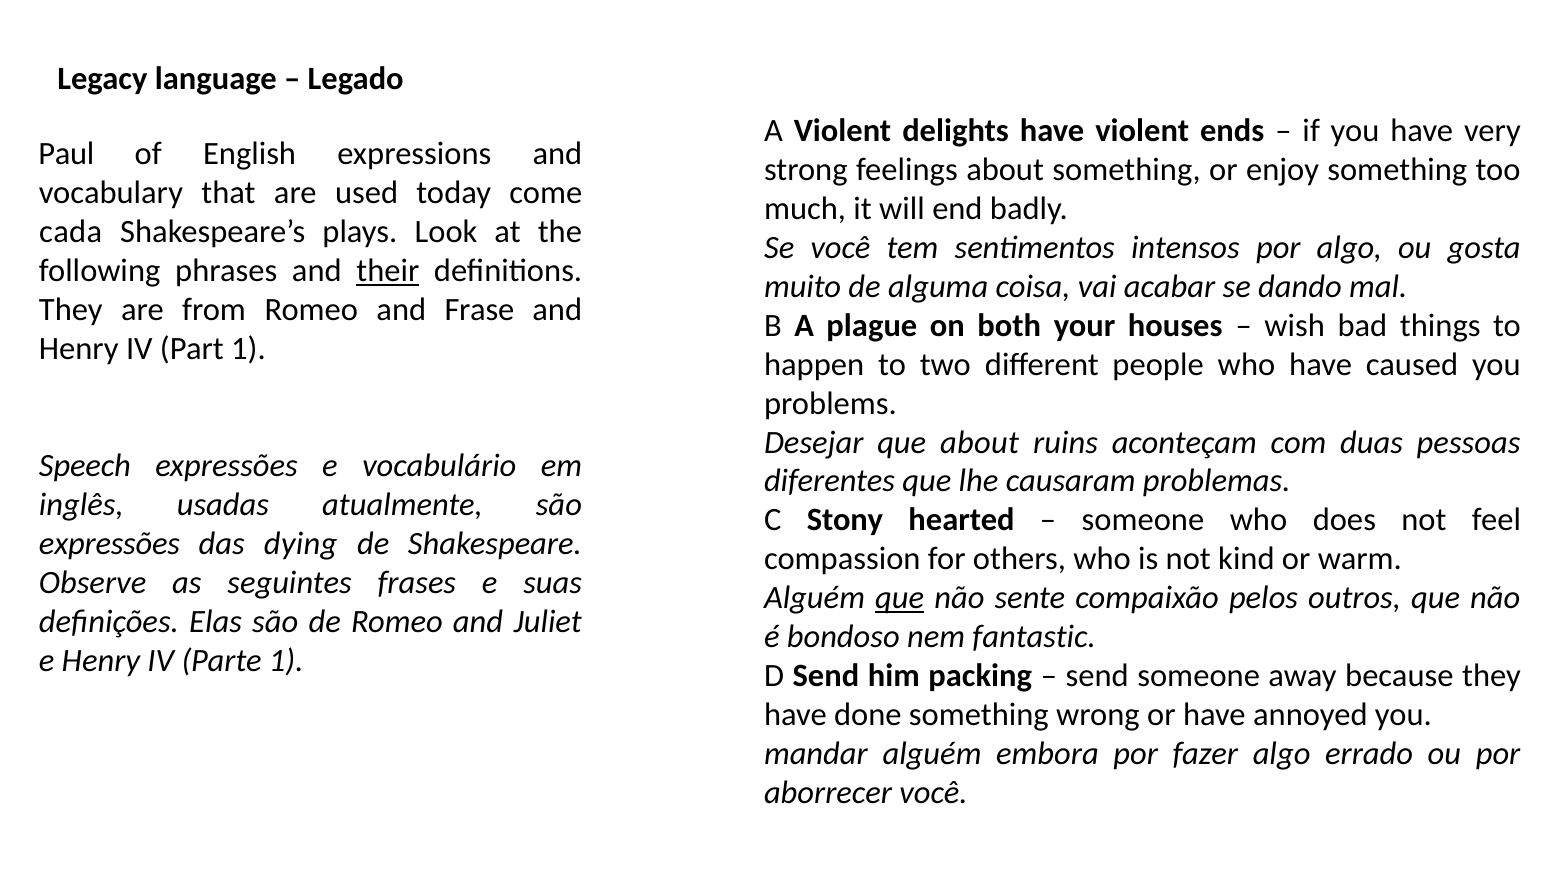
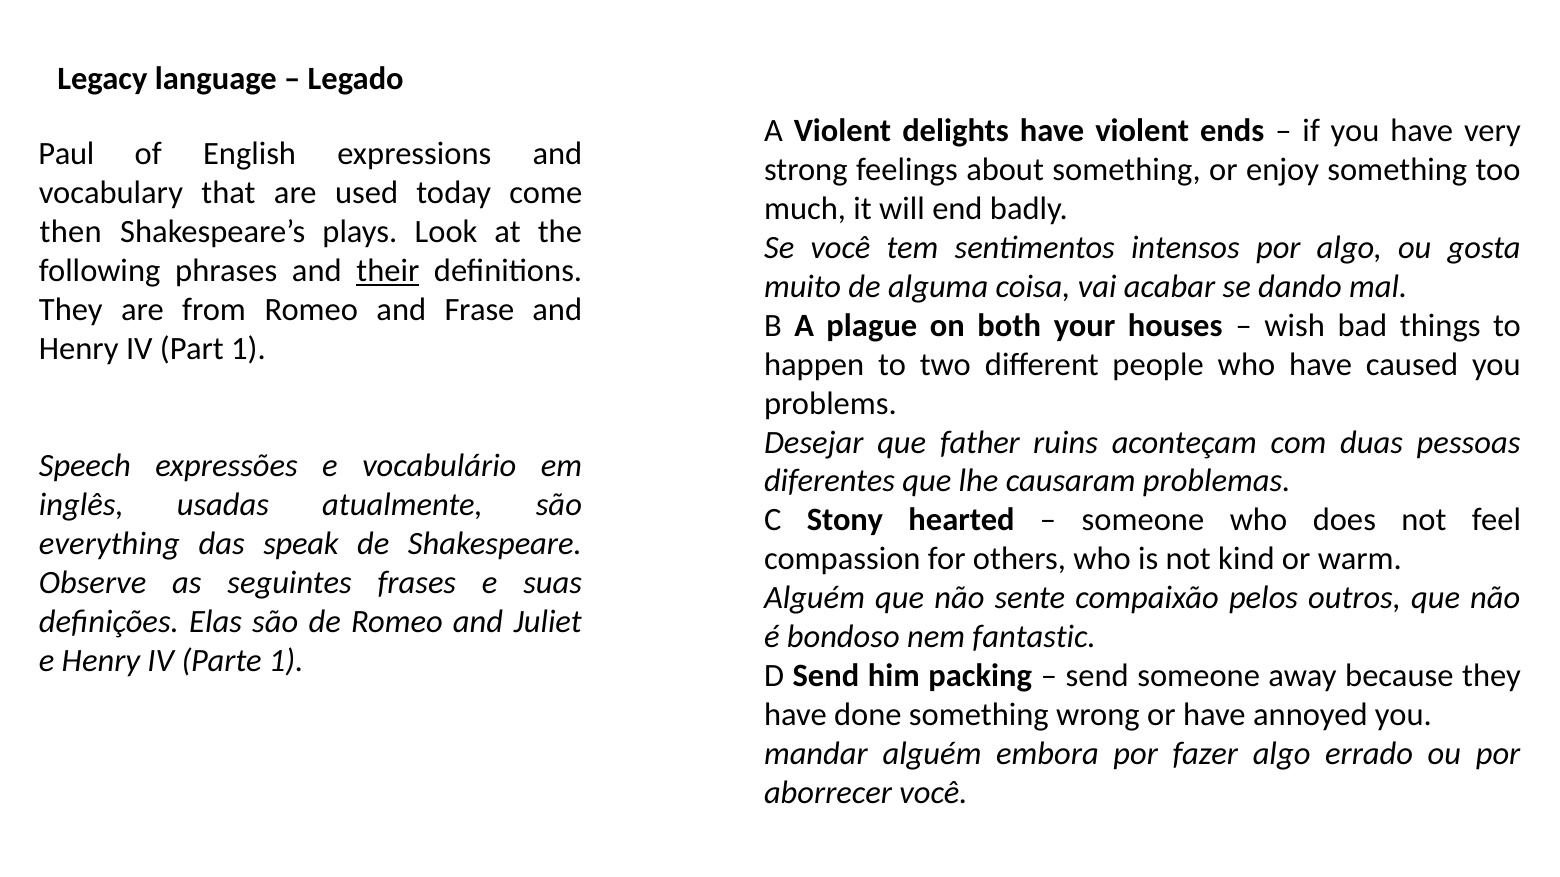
cada: cada -> then
que about: about -> father
expressões at (110, 544): expressões -> everything
dying: dying -> speak
que at (900, 599) underline: present -> none
